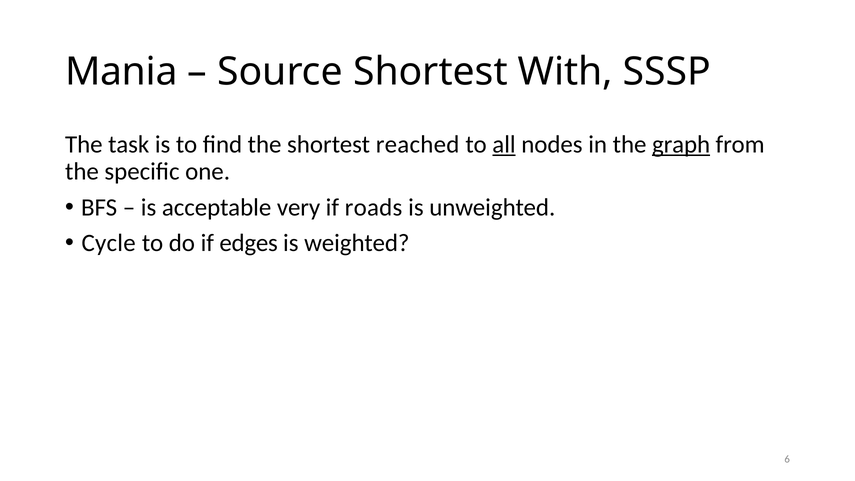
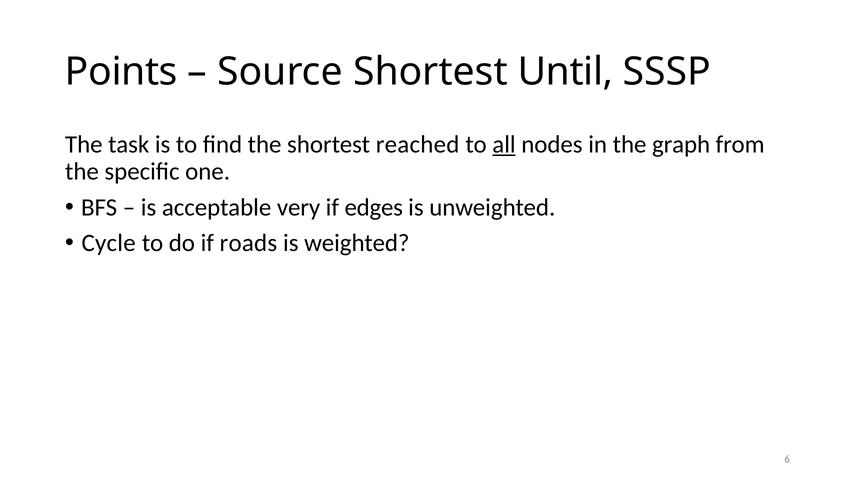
Mania: Mania -> Points
With: With -> Until
graph underline: present -> none
roads: roads -> edges
edges: edges -> roads
